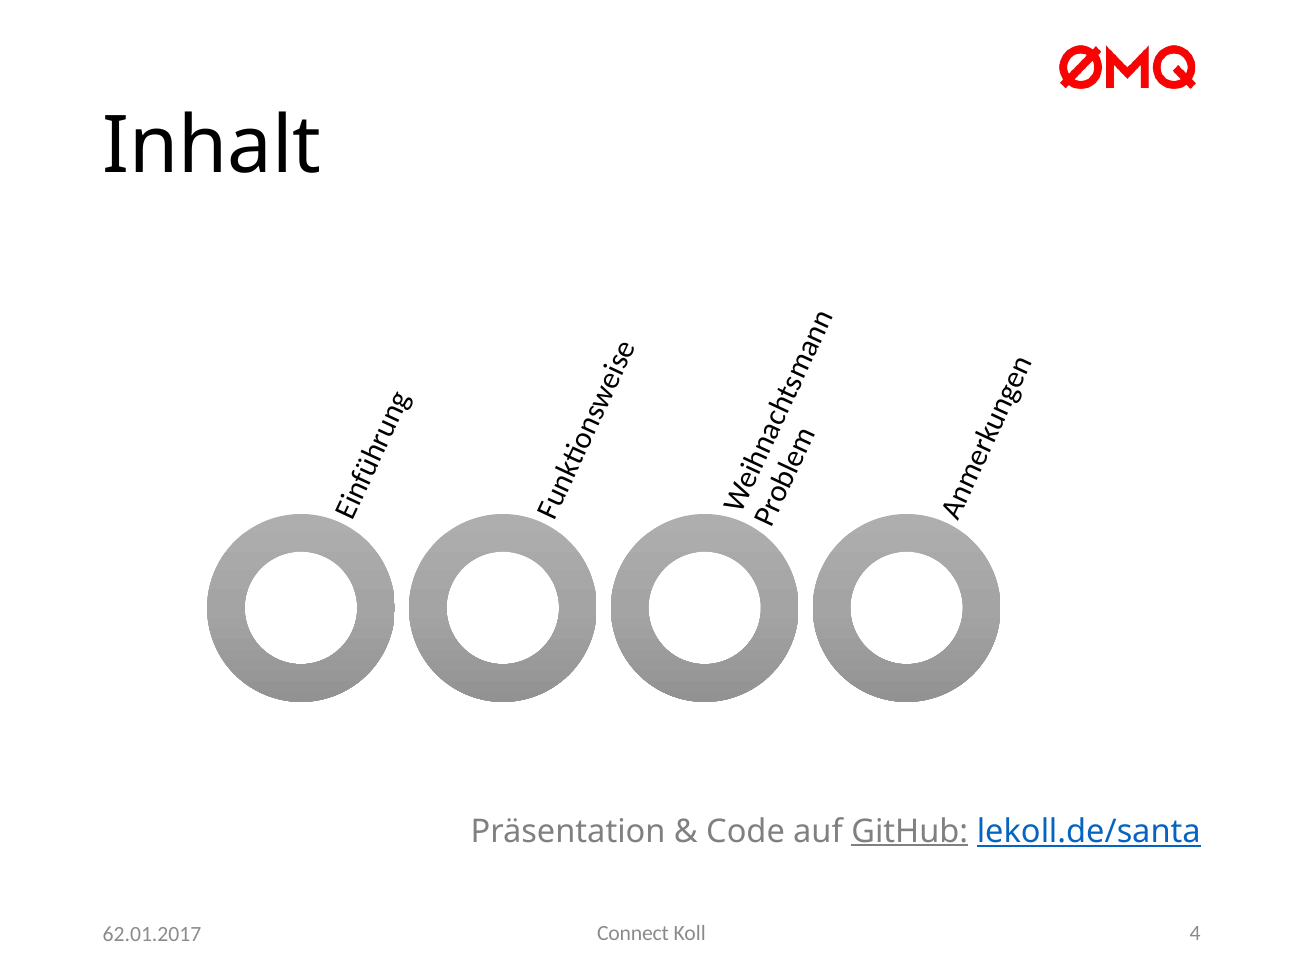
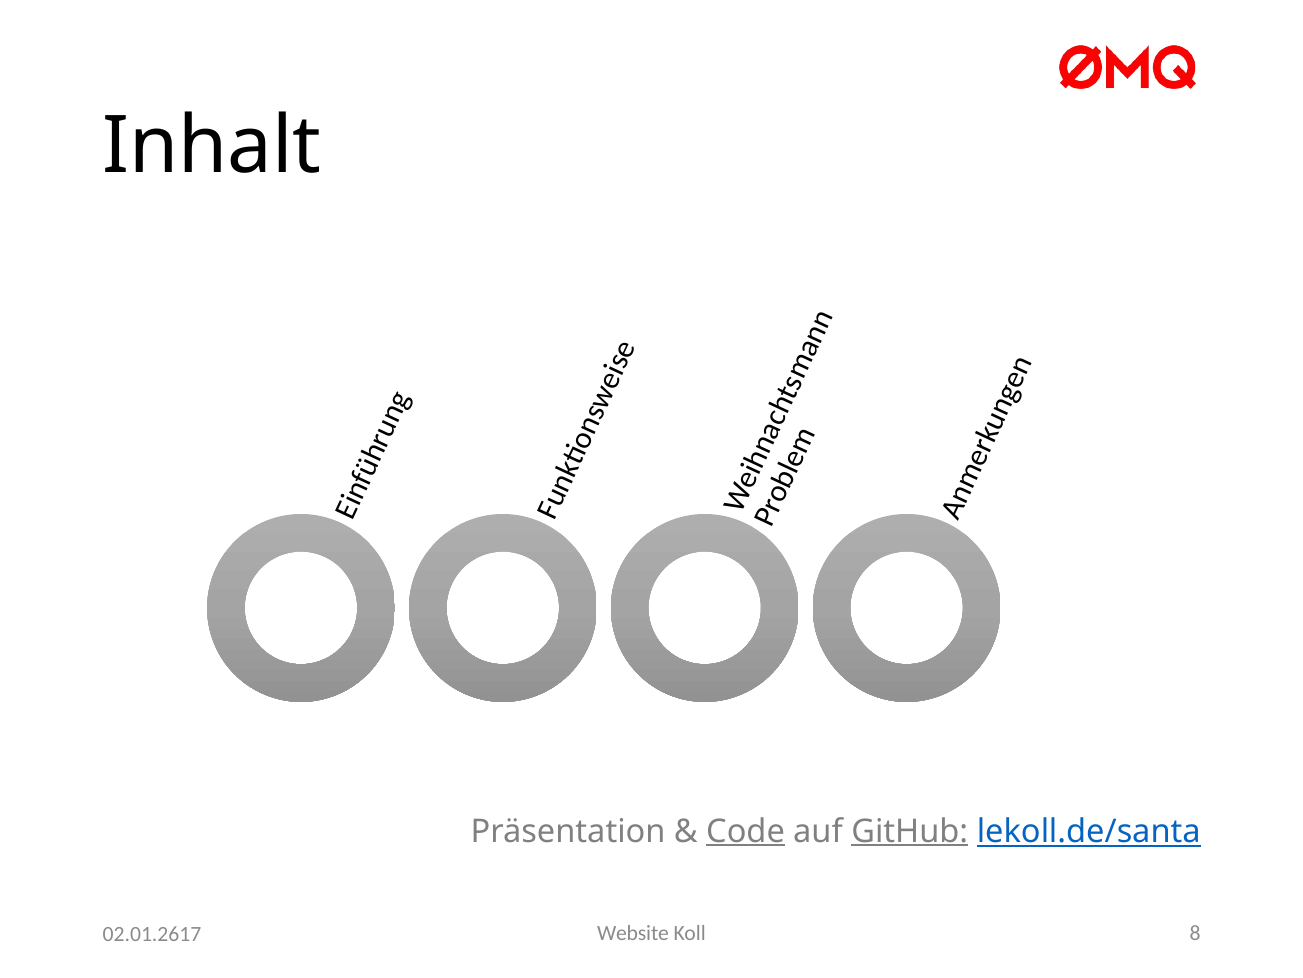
Code underline: none -> present
Connect: Connect -> Website
4: 4 -> 8
62.01.2017: 62.01.2017 -> 02.01.2617
